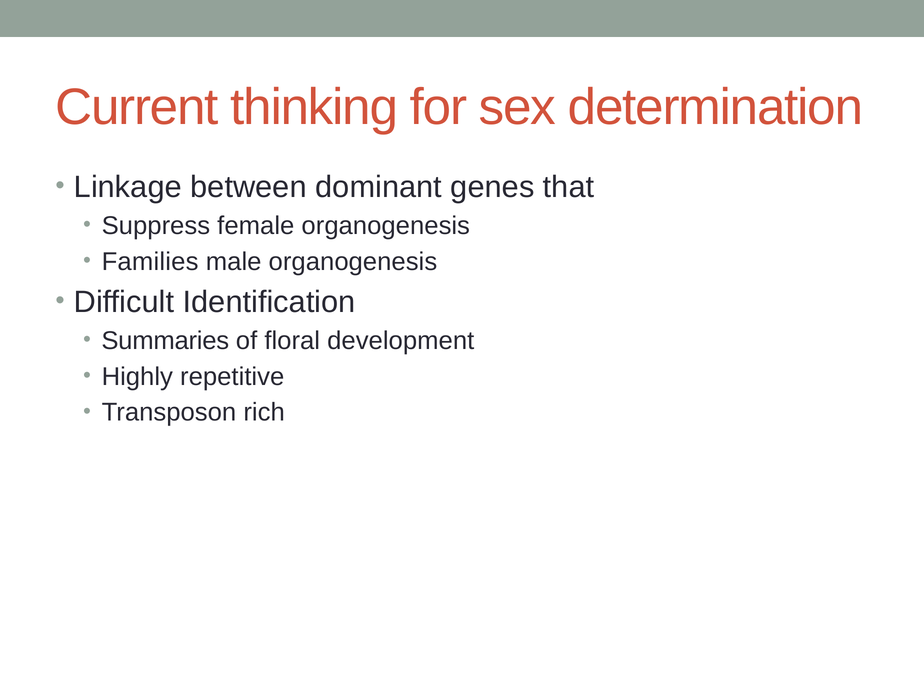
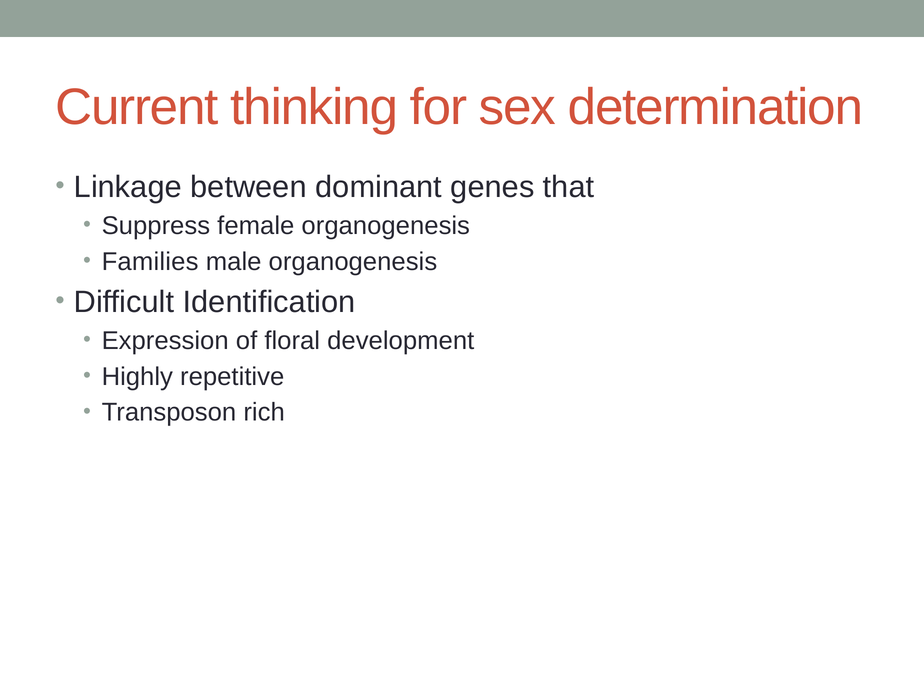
Summaries: Summaries -> Expression
